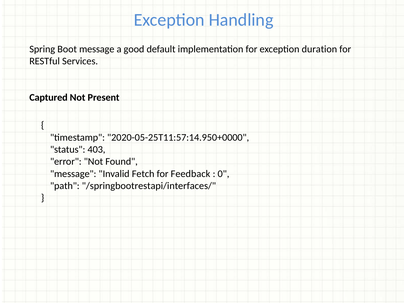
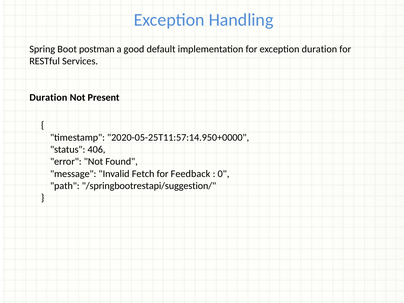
Boot message: message -> postman
Captured at (48, 98): Captured -> Duration
403: 403 -> 406
/springbootrestapi/interfaces/: /springbootrestapi/interfaces/ -> /springbootrestapi/suggestion/
